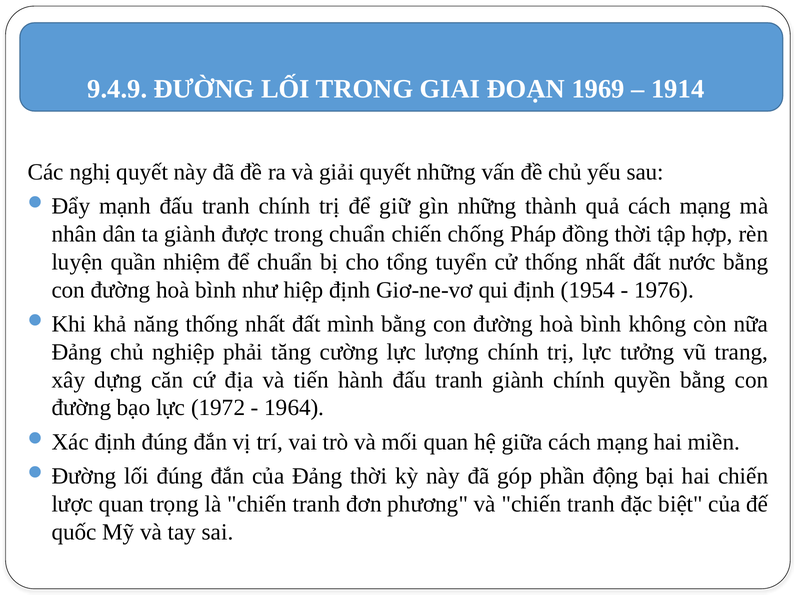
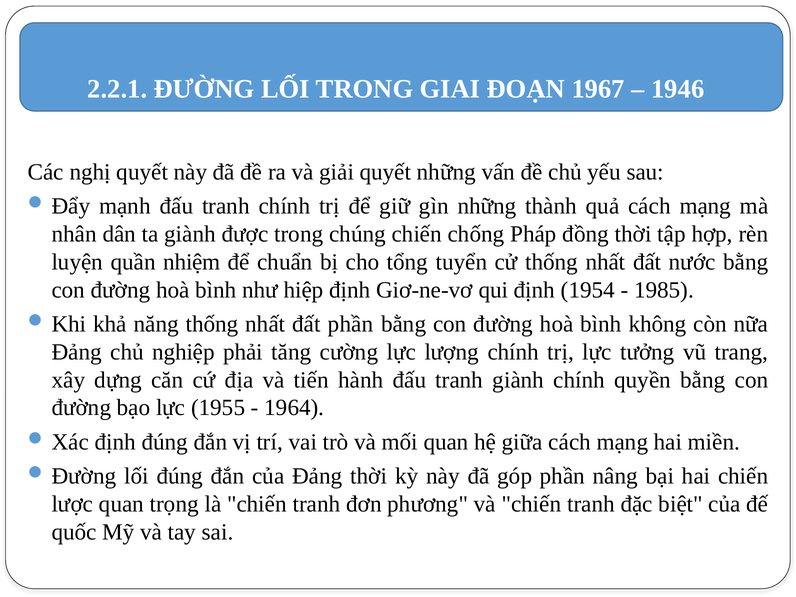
9.4.9: 9.4.9 -> 2.2.1
1969: 1969 -> 1967
1914: 1914 -> 1946
trong chuẩn: chuẩn -> chúng
1976: 1976 -> 1985
đất mình: mình -> phần
1972: 1972 -> 1955
động: động -> nâng
